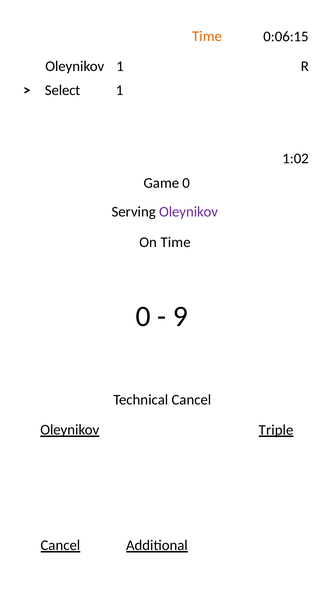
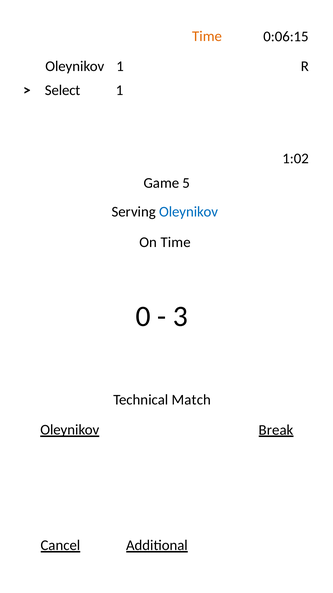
Game 0: 0 -> 5
Oleynikov at (189, 211) colour: purple -> blue
9: 9 -> 3
Technical Cancel: Cancel -> Match
Triple: Triple -> Break
